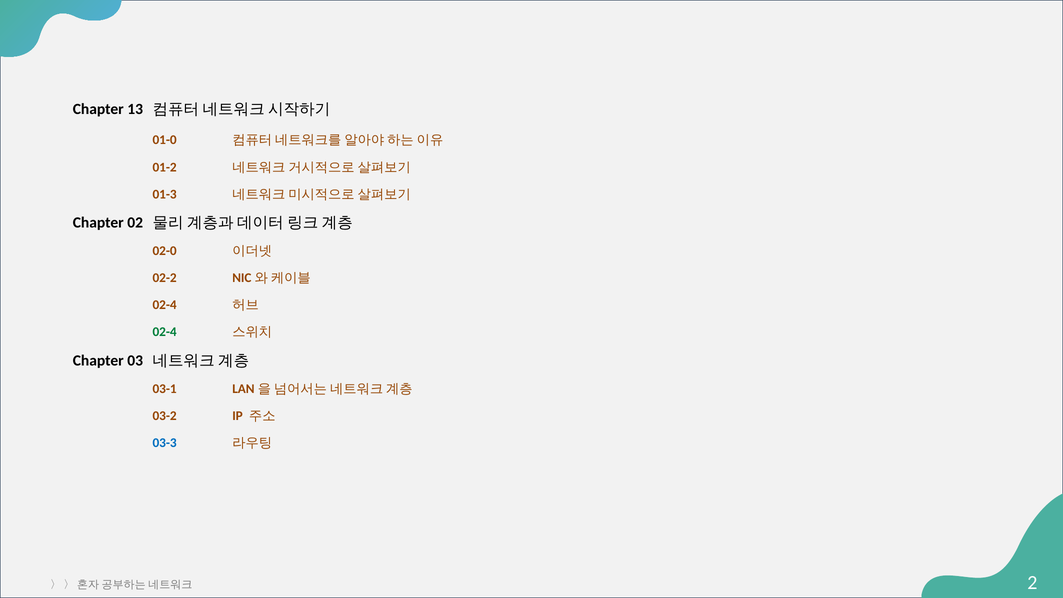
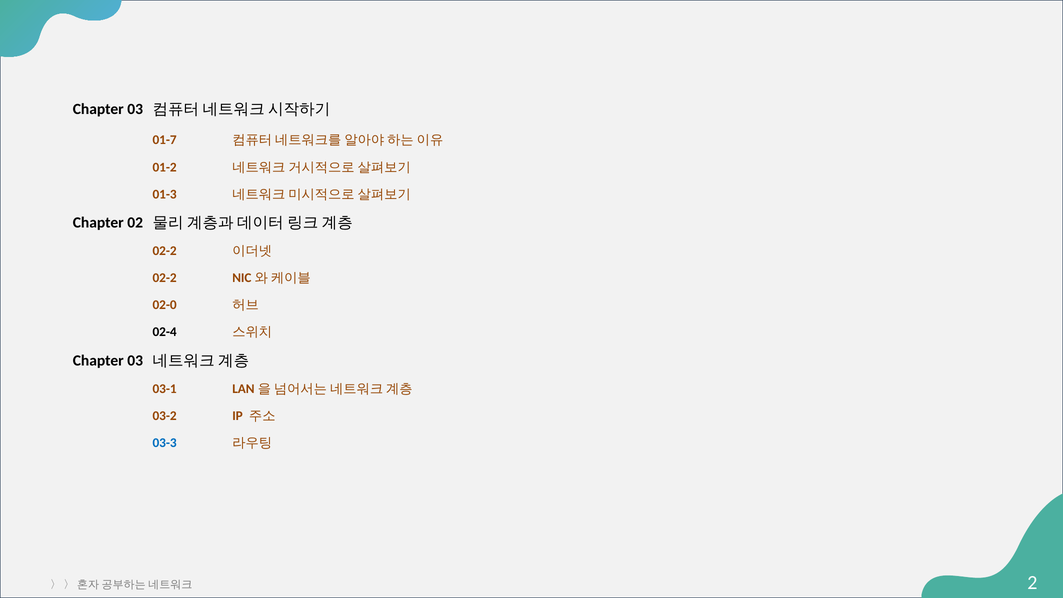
13 at (135, 109): 13 -> 03
01-0: 01-0 -> 01-7
02-0 at (165, 251): 02-0 -> 02-2
02-4 at (165, 305): 02-4 -> 02-0
02-4 at (165, 332) colour: green -> black
